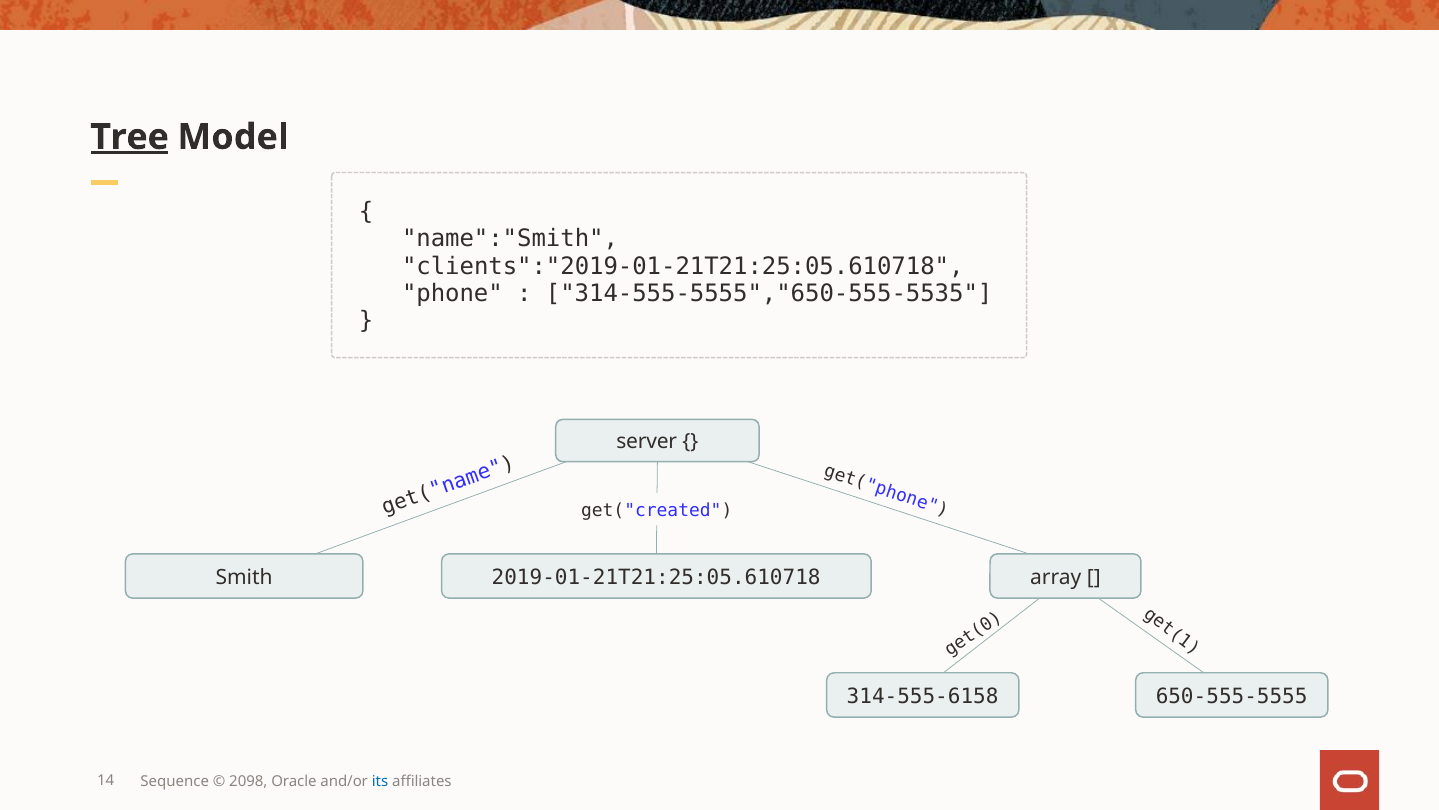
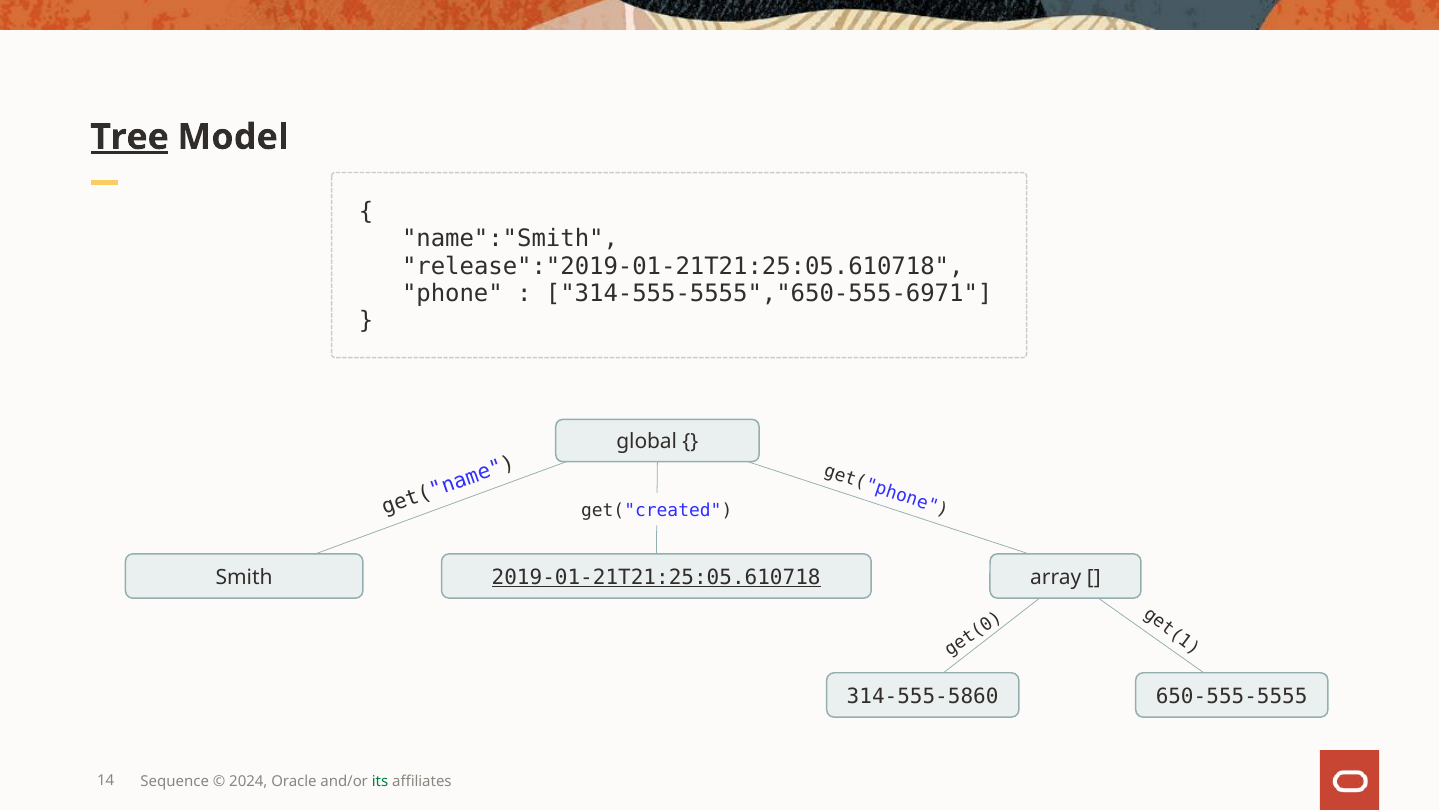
clients":"2019-01-21T21:25:05.610718: clients":"2019-01-21T21:25:05.610718 -> release":"2019-01-21T21:25:05.610718
314-555-5555","650-555-5535: 314-555-5555","650-555-5535 -> 314-555-5555","650-555-6971
server: server -> global
2019-01-21T21:25:05.610718 underline: none -> present
314-555-6158: 314-555-6158 -> 314-555-5860
2098: 2098 -> 2024
its colour: blue -> green
